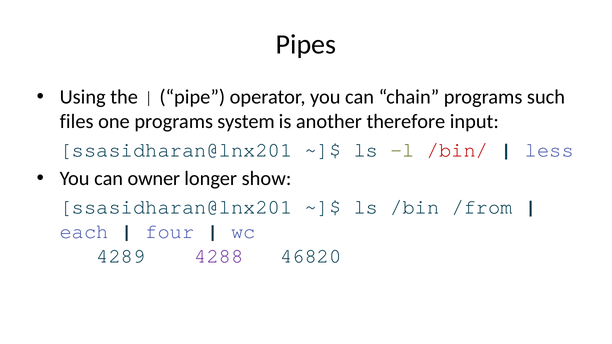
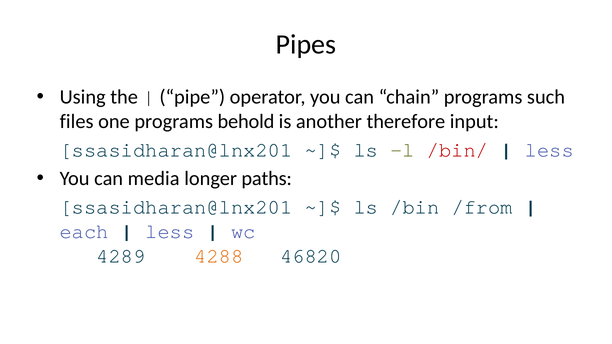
system: system -> behold
owner: owner -> media
show: show -> paths
four at (170, 232): four -> less
4288 colour: purple -> orange
